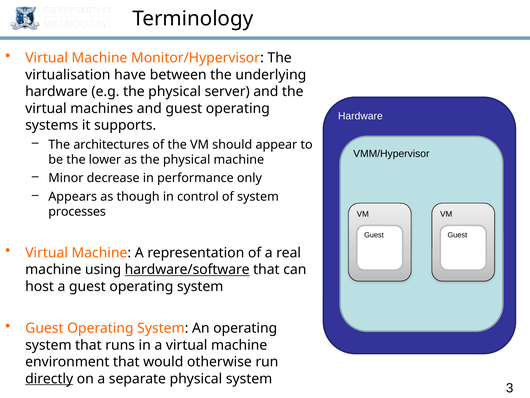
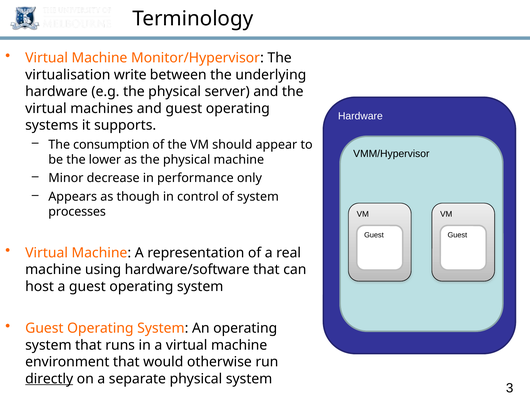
have: have -> write
architectures: architectures -> consumption
hardware/software underline: present -> none
